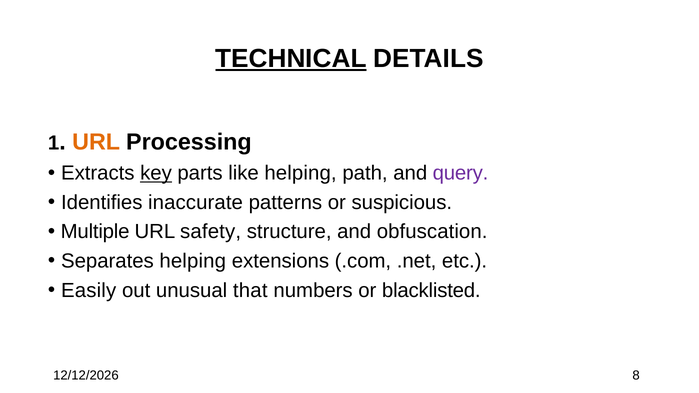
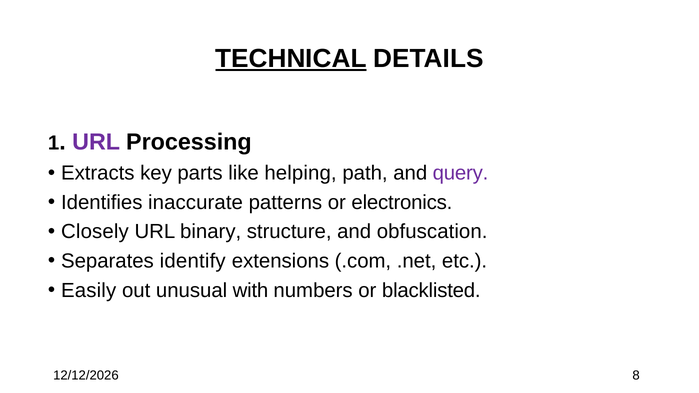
URL at (96, 142) colour: orange -> purple
key underline: present -> none
suspicious: suspicious -> electronics
Multiple: Multiple -> Closely
safety: safety -> binary
Separates helping: helping -> identify
that: that -> with
